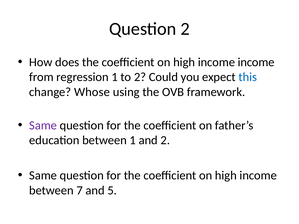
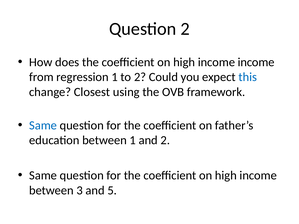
Whose: Whose -> Closest
Same at (43, 125) colour: purple -> blue
7: 7 -> 3
